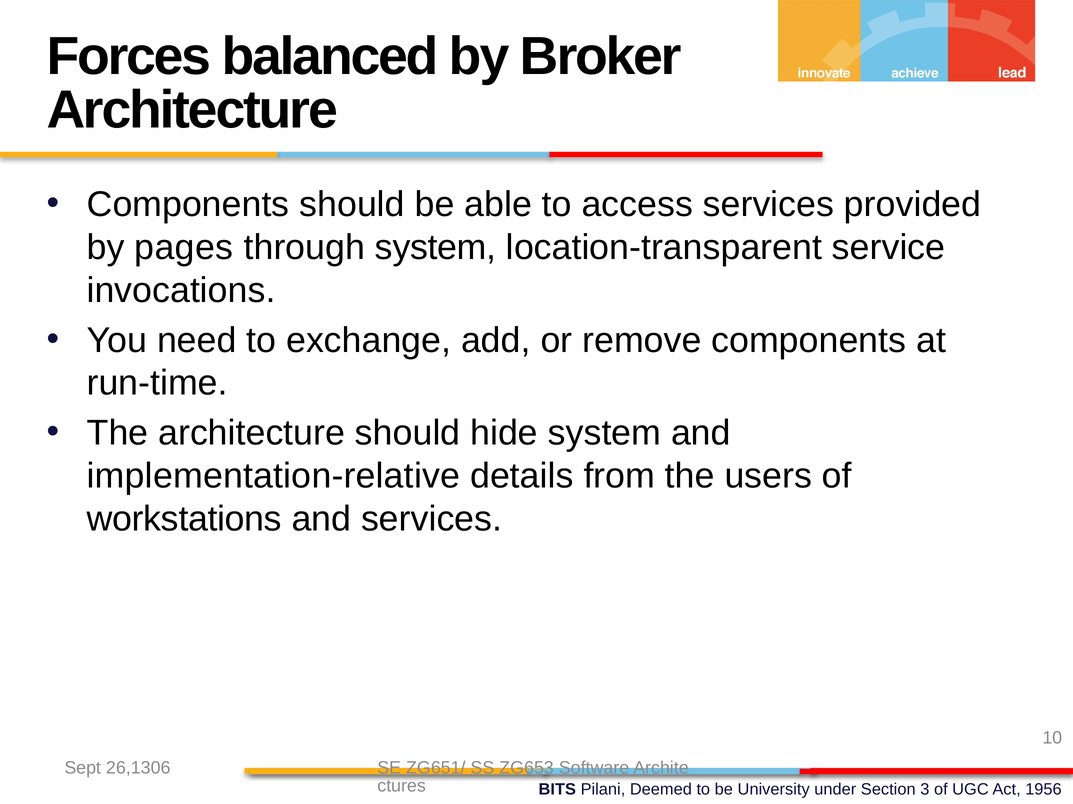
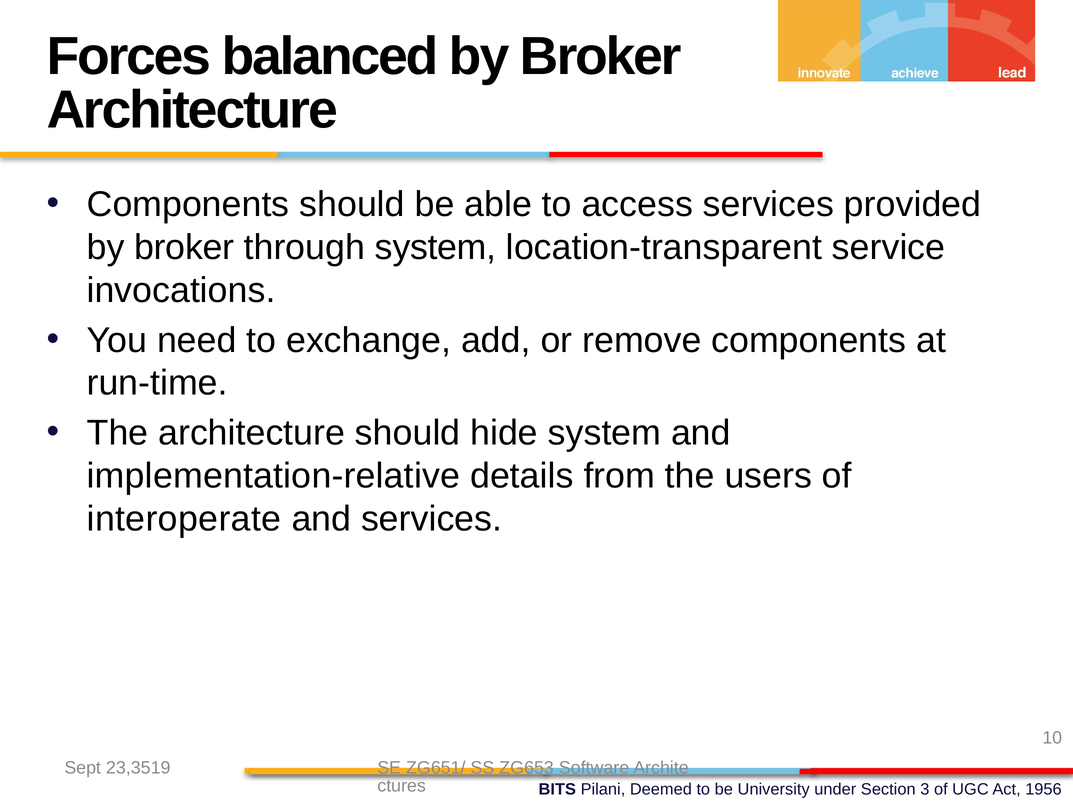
pages at (184, 248): pages -> broker
workstations: workstations -> interoperate
26,1306: 26,1306 -> 23,3519
